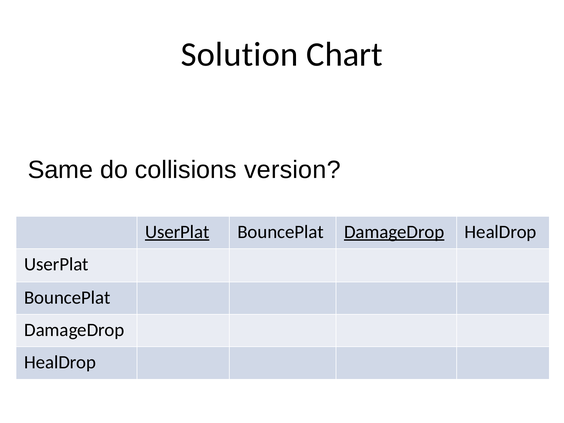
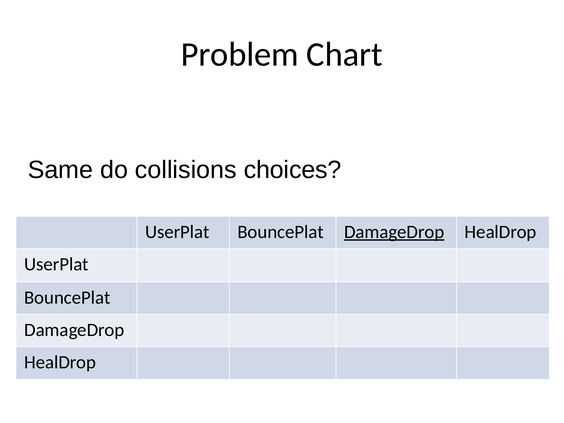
Solution: Solution -> Problem
version: version -> choices
UserPlat at (177, 232) underline: present -> none
